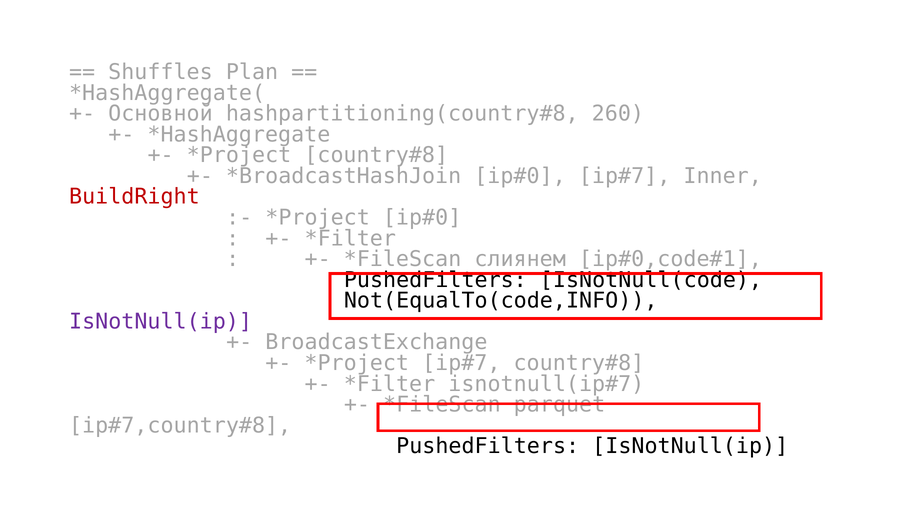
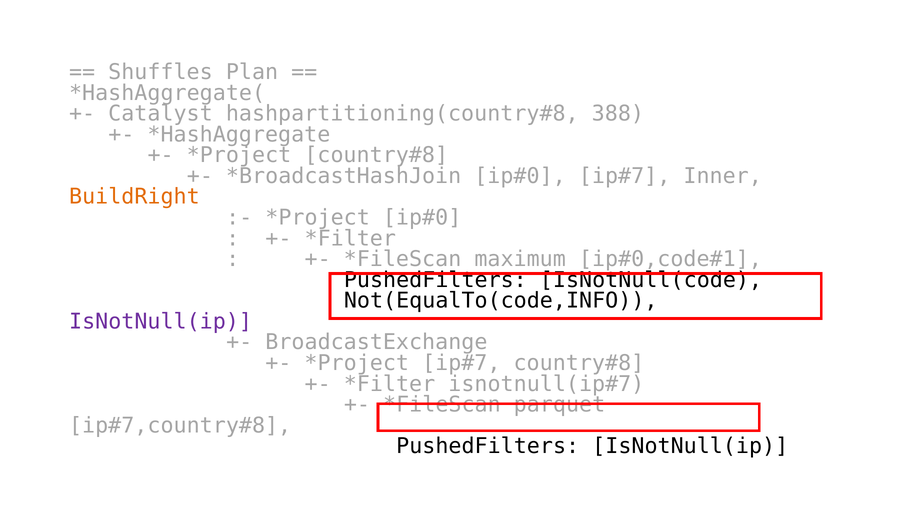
Основной: Основной -> Catalyst
260: 260 -> 388
BuildRight colour: red -> orange
слиянем: слиянем -> maximum
